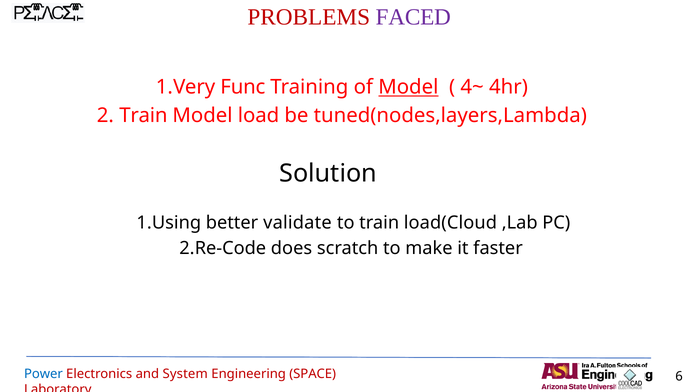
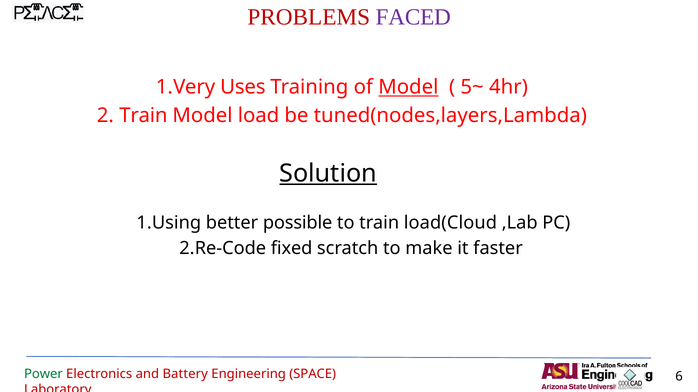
Func: Func -> Uses
4~: 4~ -> 5~
Solution underline: none -> present
validate: validate -> possible
does: does -> fixed
Power colour: blue -> green
System: System -> Battery
